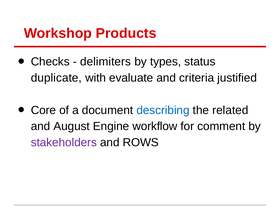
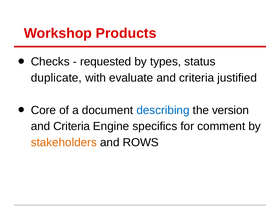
delimiters: delimiters -> requested
related: related -> version
August at (72, 126): August -> Criteria
workflow: workflow -> specifics
stakeholders colour: purple -> orange
